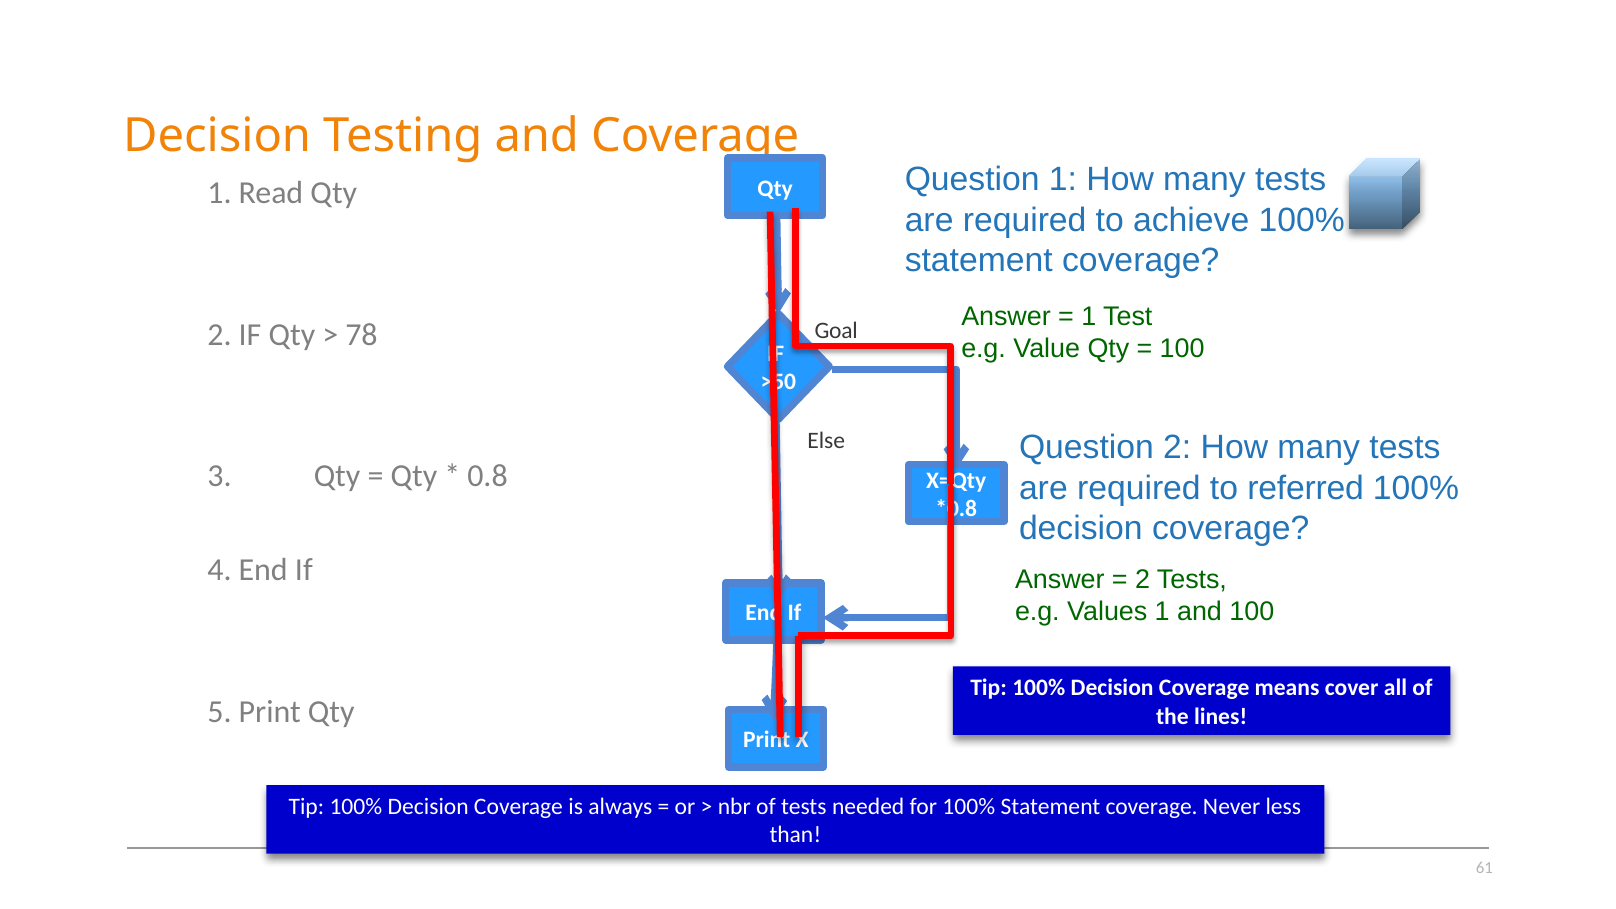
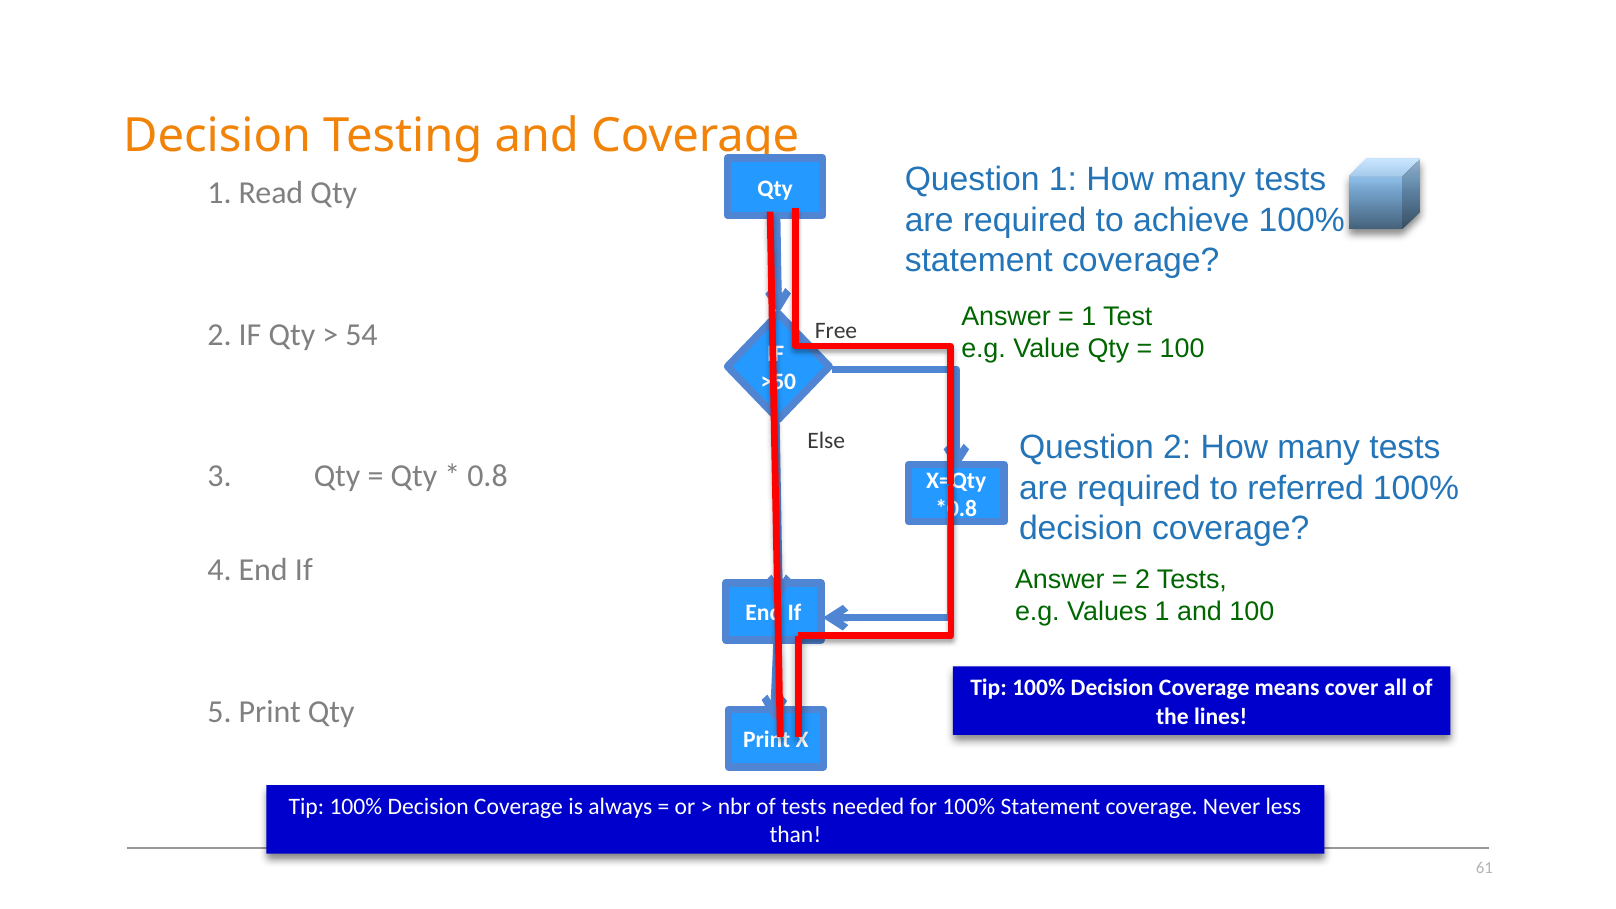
Goal: Goal -> Free
78: 78 -> 54
